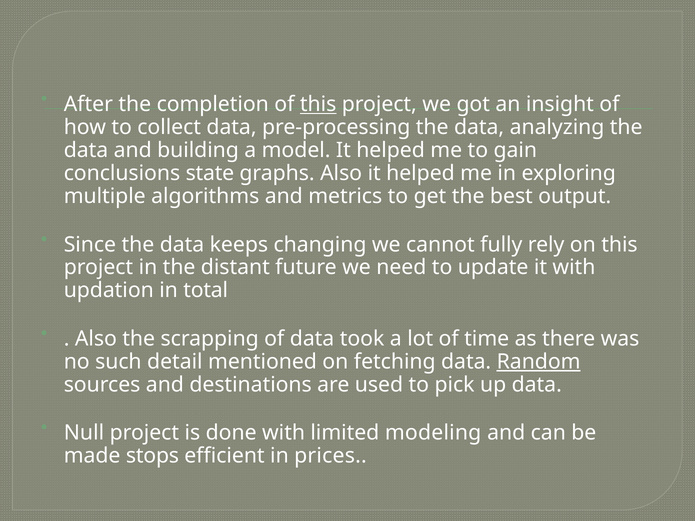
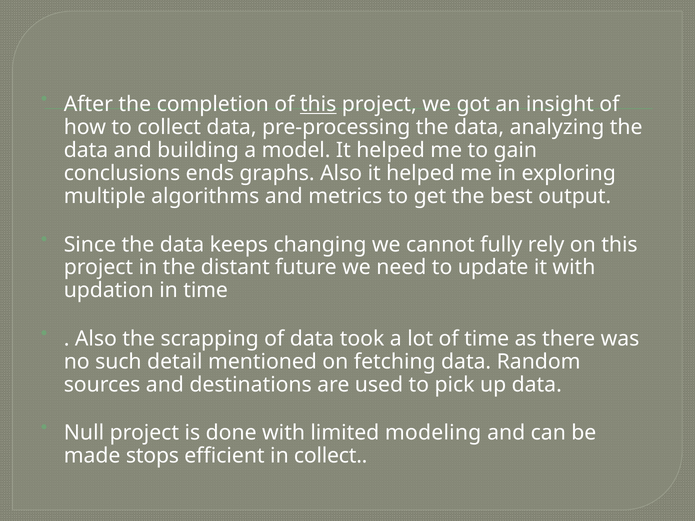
state: state -> ends
in total: total -> time
Random underline: present -> none
in prices: prices -> collect
